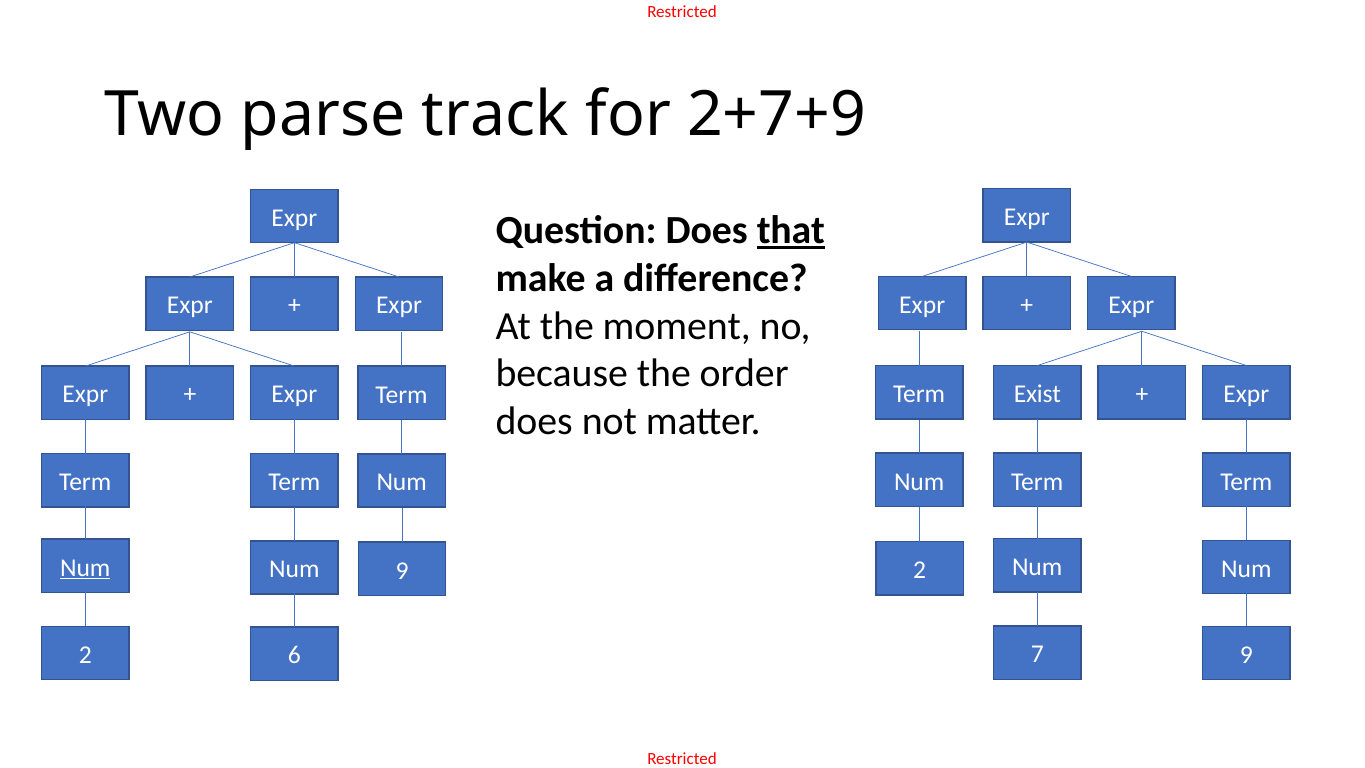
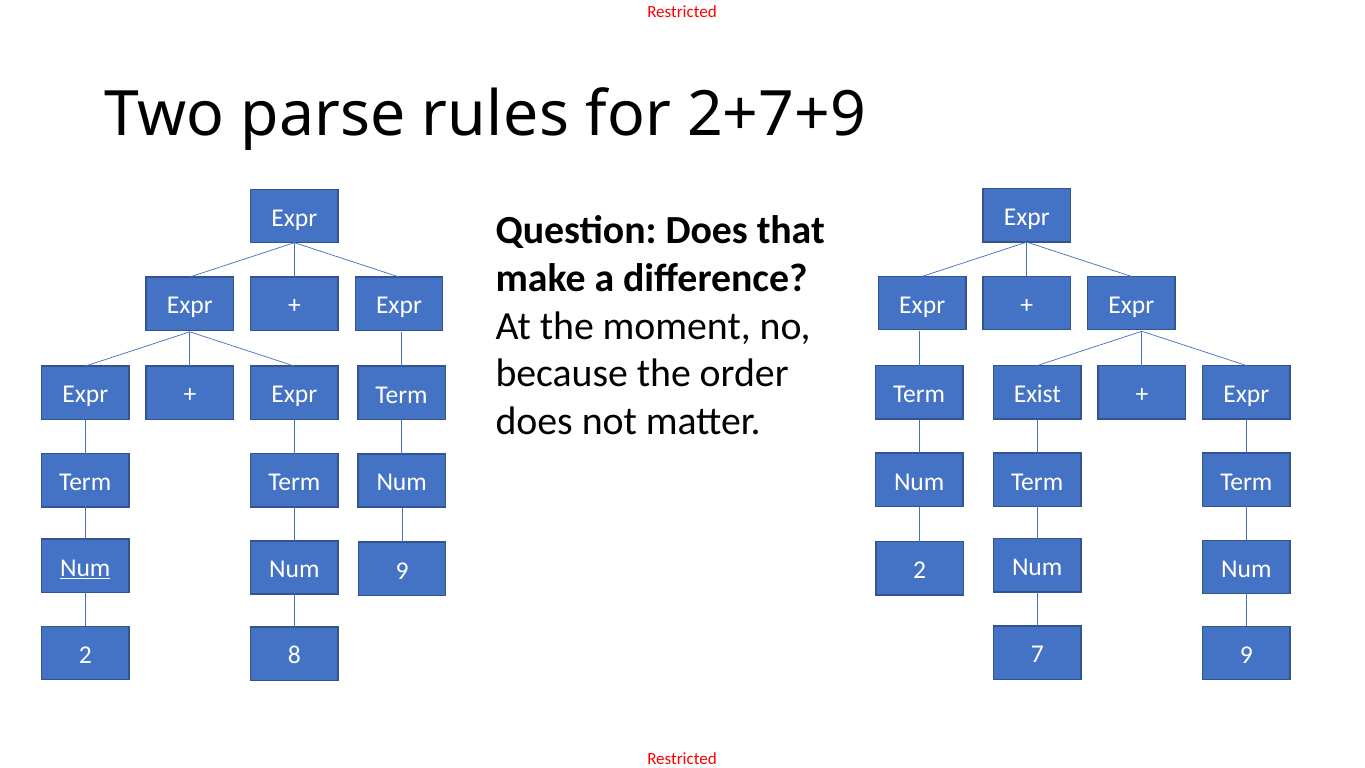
track: track -> rules
that underline: present -> none
6: 6 -> 8
